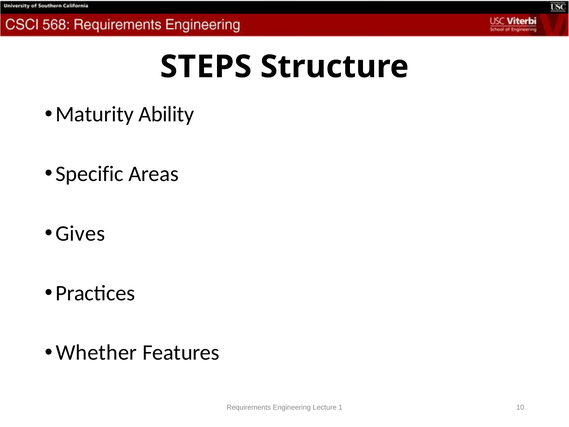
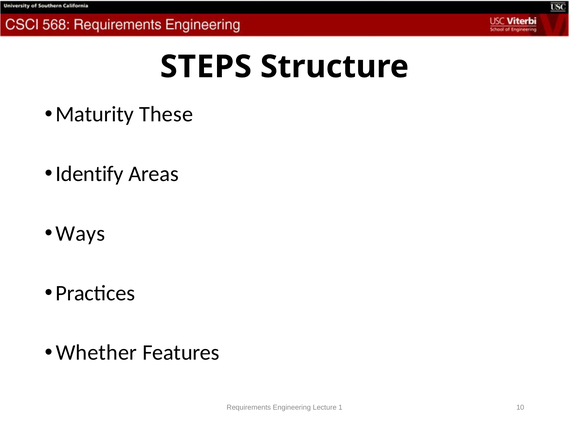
Ability: Ability -> These
Specific: Specific -> Identify
Gives: Gives -> Ways
